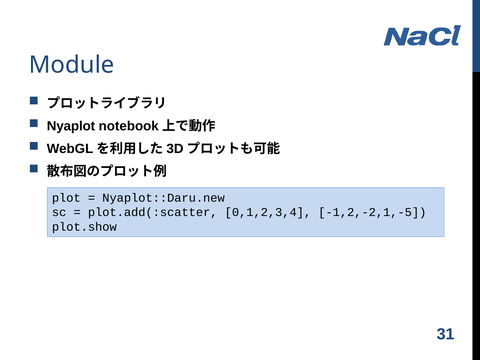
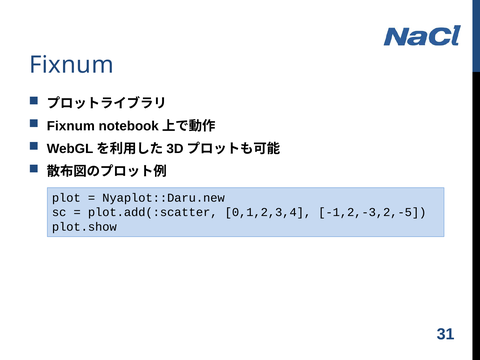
Module at (72, 65): Module -> Fixnum
Nyaplot at (71, 126): Nyaplot -> Fixnum
-1,2,-2,1,-5: -1,2,-2,1,-5 -> -1,2,-3,2,-5
